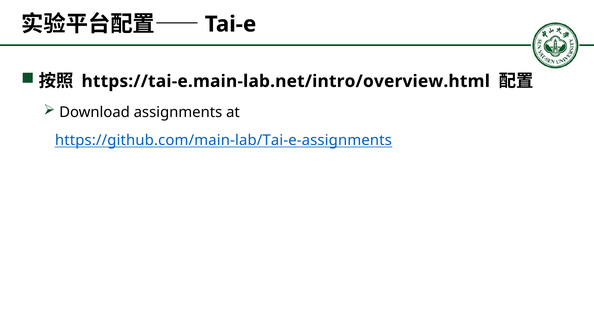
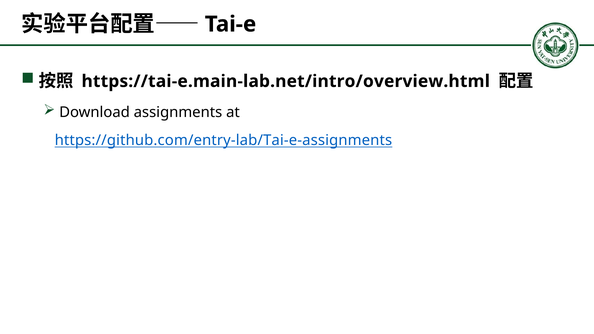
https://github.com/main-lab/Tai-e-assignments: https://github.com/main-lab/Tai-e-assignments -> https://github.com/entry-lab/Tai-e-assignments
